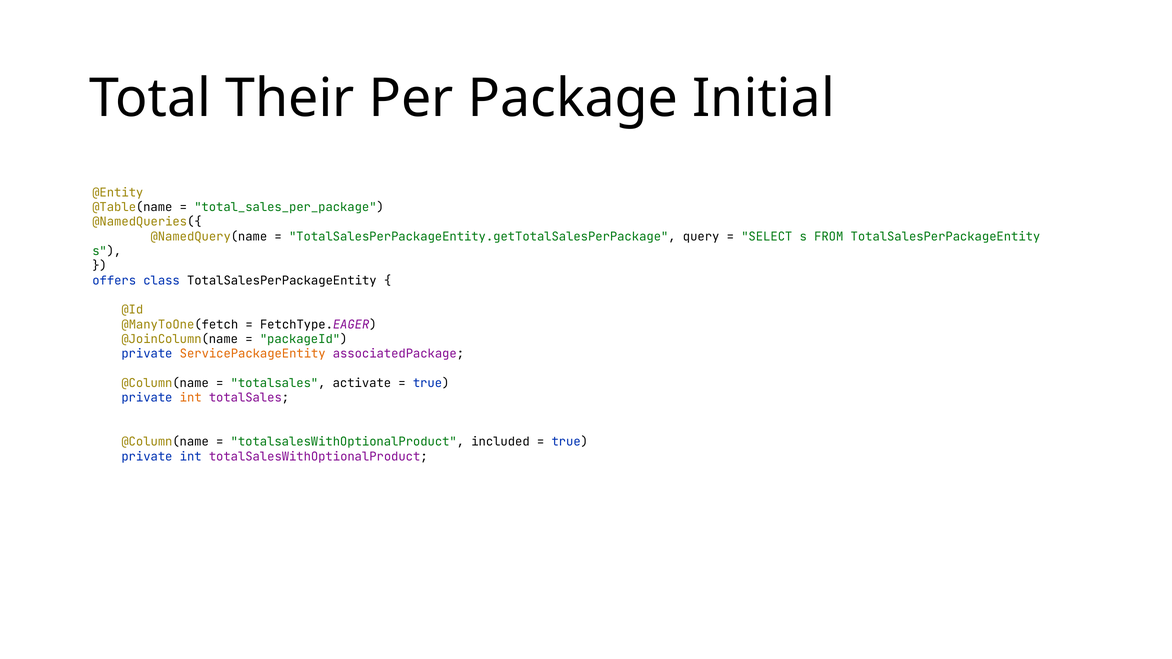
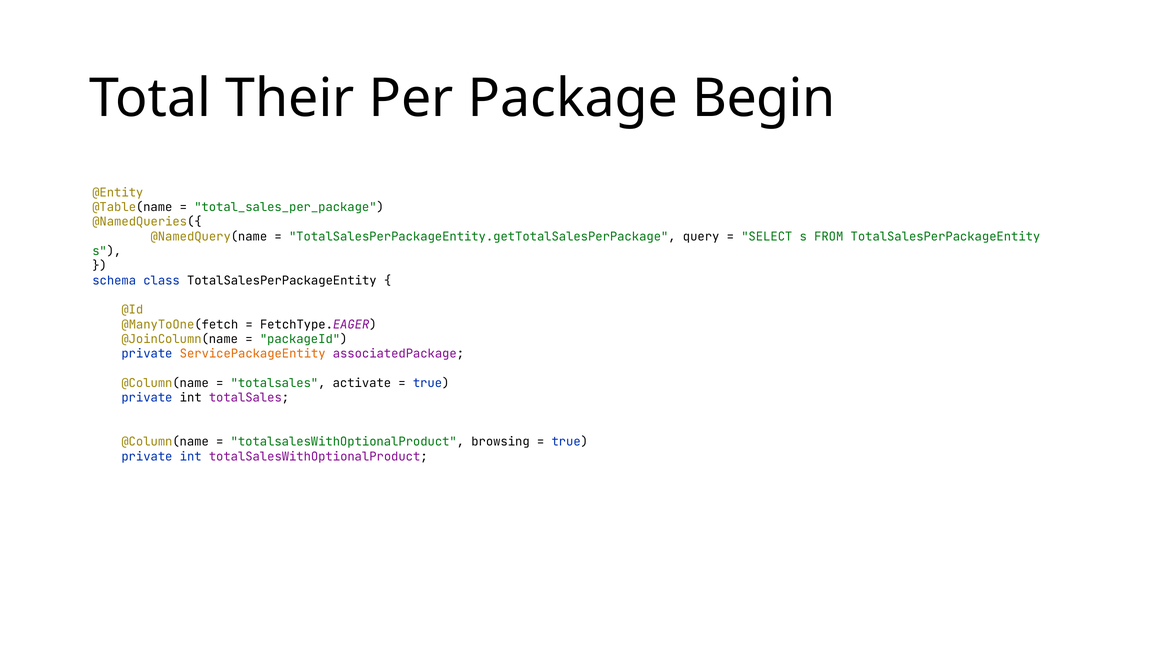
Initial: Initial -> Begin
offers: offers -> schema
int at (191, 398) colour: orange -> black
included: included -> browsing
